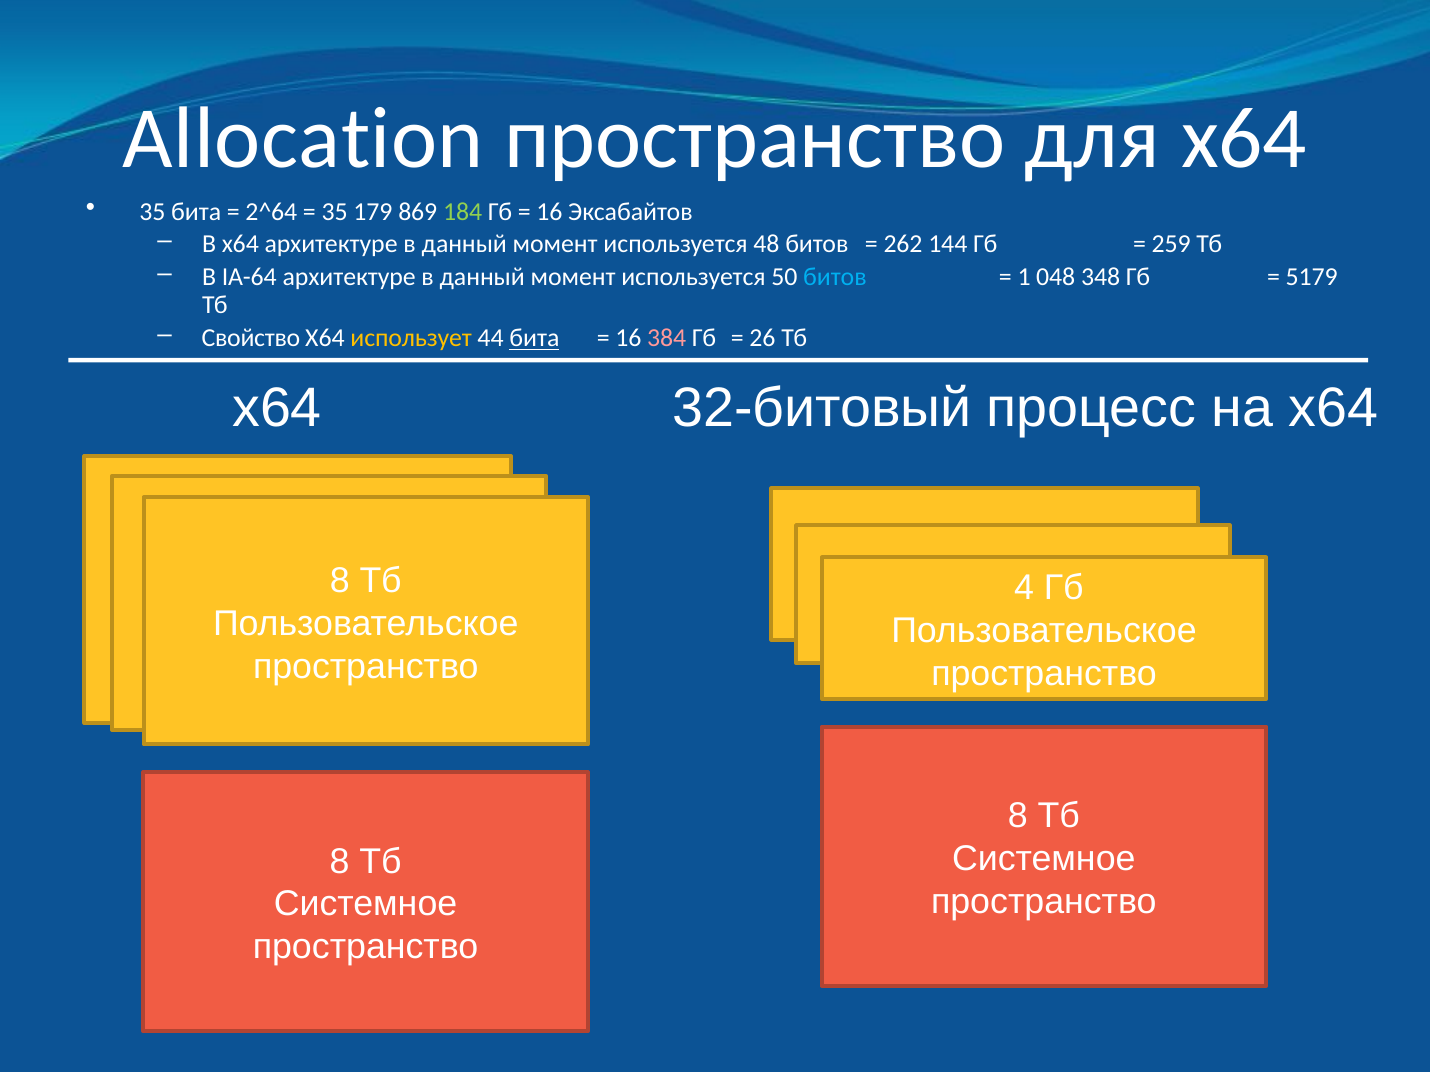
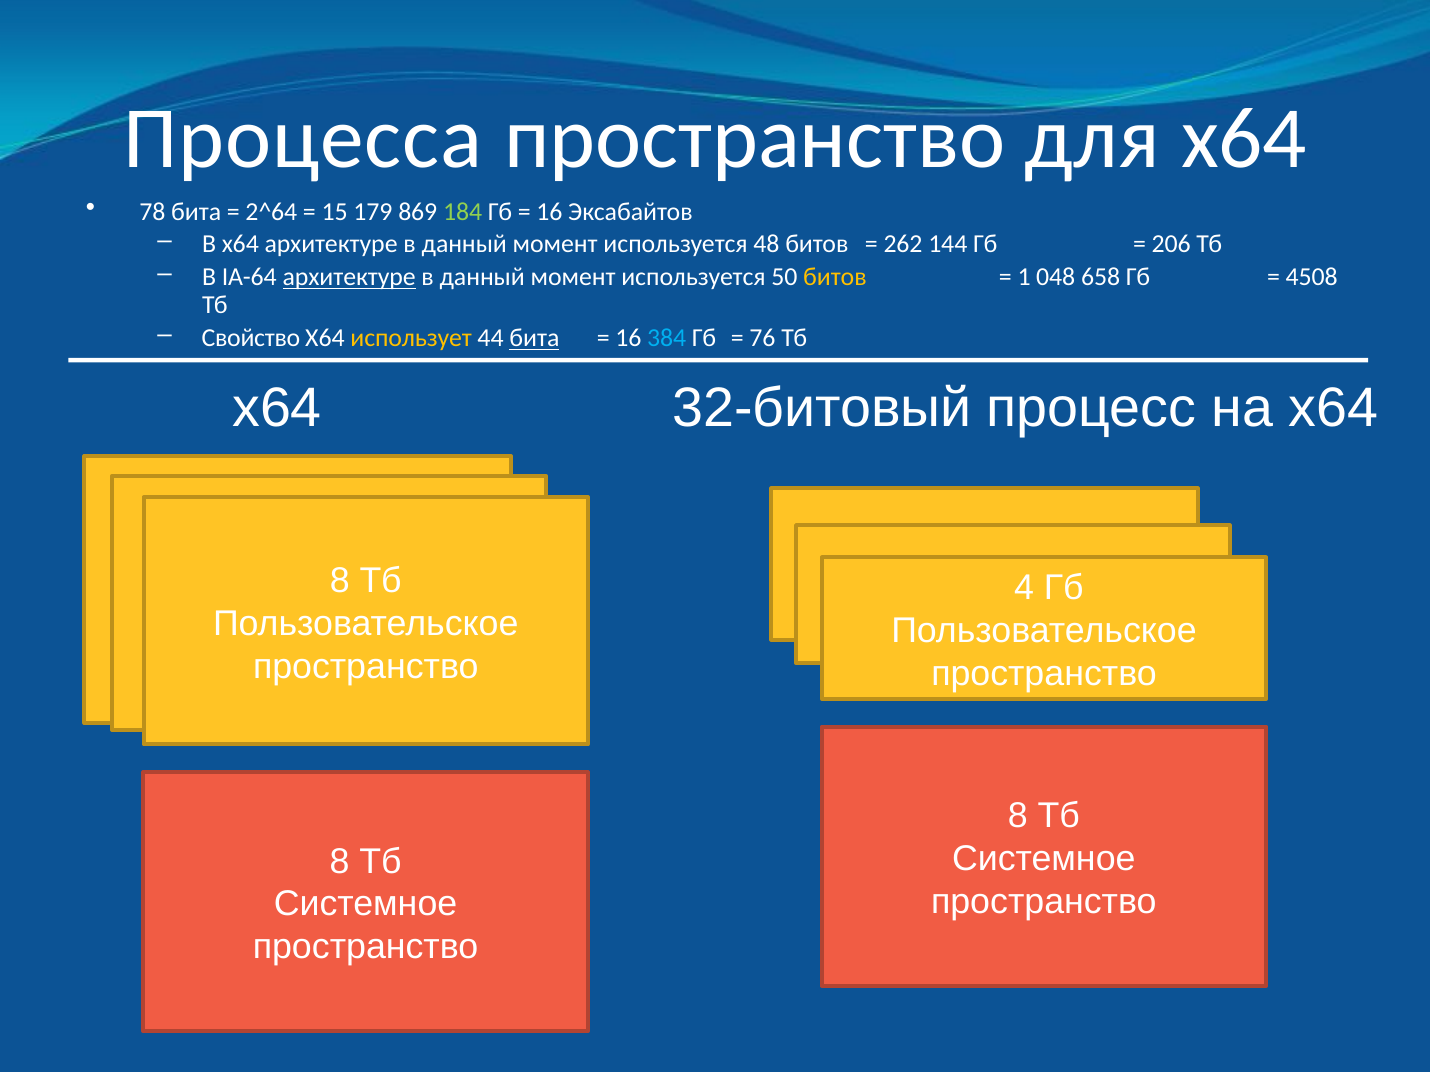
Allocation: Allocation -> Процесса
35 at (152, 212): 35 -> 78
35 at (335, 212): 35 -> 15
259: 259 -> 206
архитектуре at (349, 277) underline: none -> present
битов at (835, 277) colour: light blue -> yellow
348: 348 -> 658
5179: 5179 -> 4508
384 colour: pink -> light blue
26: 26 -> 76
